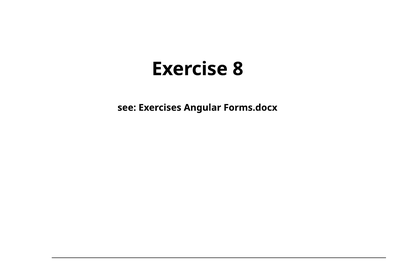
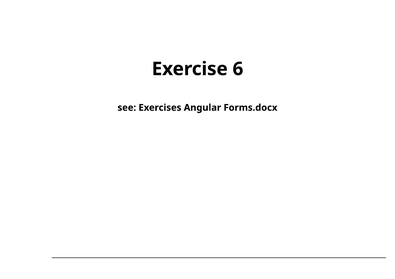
8: 8 -> 6
